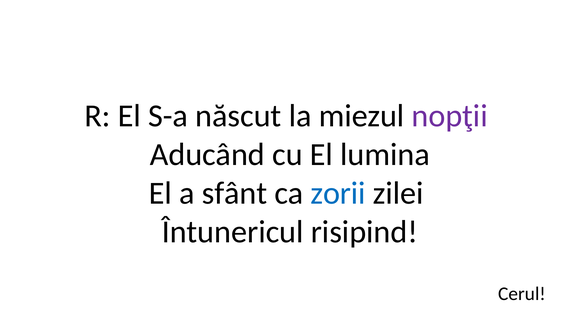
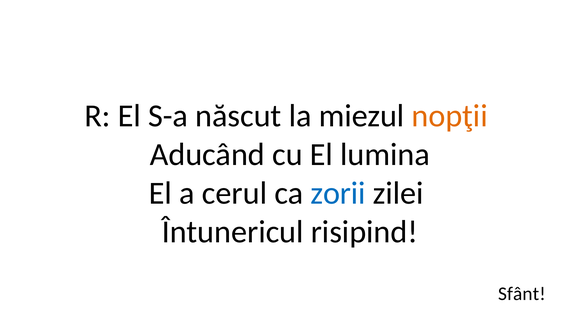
nopţii colour: purple -> orange
sfânt: sfânt -> cerul
Cerul: Cerul -> Sfânt
